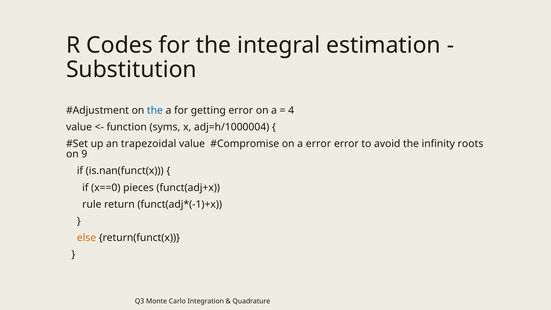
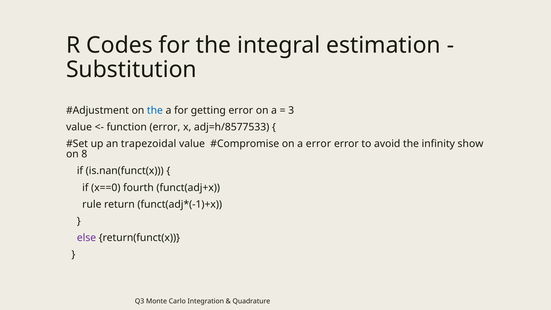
4: 4 -> 3
function syms: syms -> error
adj=h/1000004: adj=h/1000004 -> adj=h/8577533
roots: roots -> show
9: 9 -> 8
pieces: pieces -> fourth
else colour: orange -> purple
